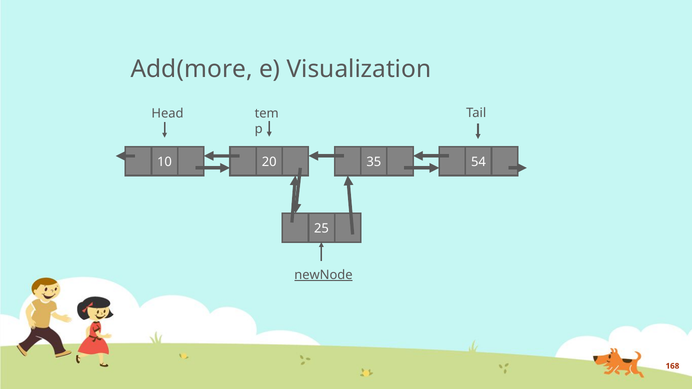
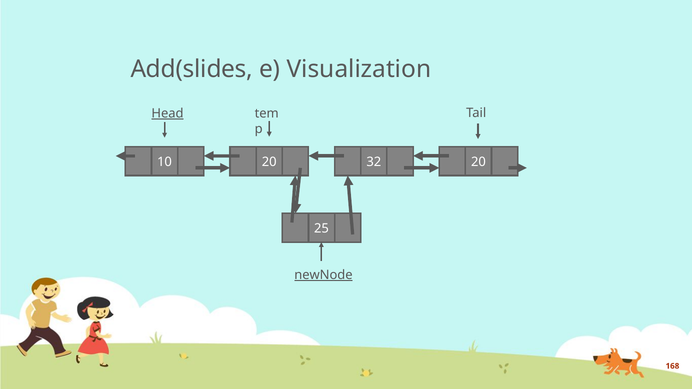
Add(more: Add(more -> Add(slides
Head underline: none -> present
35: 35 -> 32
10 54: 54 -> 20
